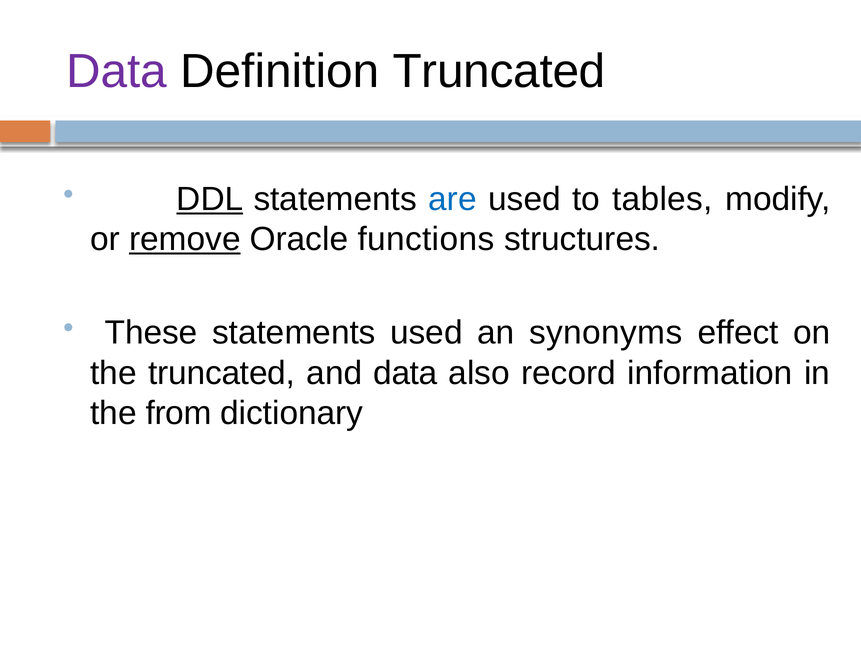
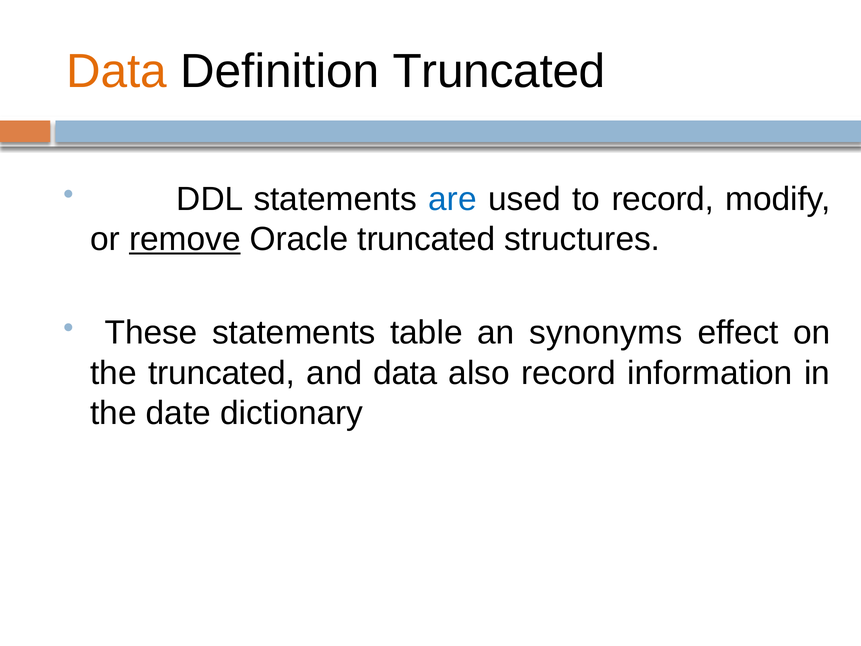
Data at (117, 71) colour: purple -> orange
DDL underline: present -> none
to tables: tables -> record
Oracle functions: functions -> truncated
statements used: used -> table
from: from -> date
